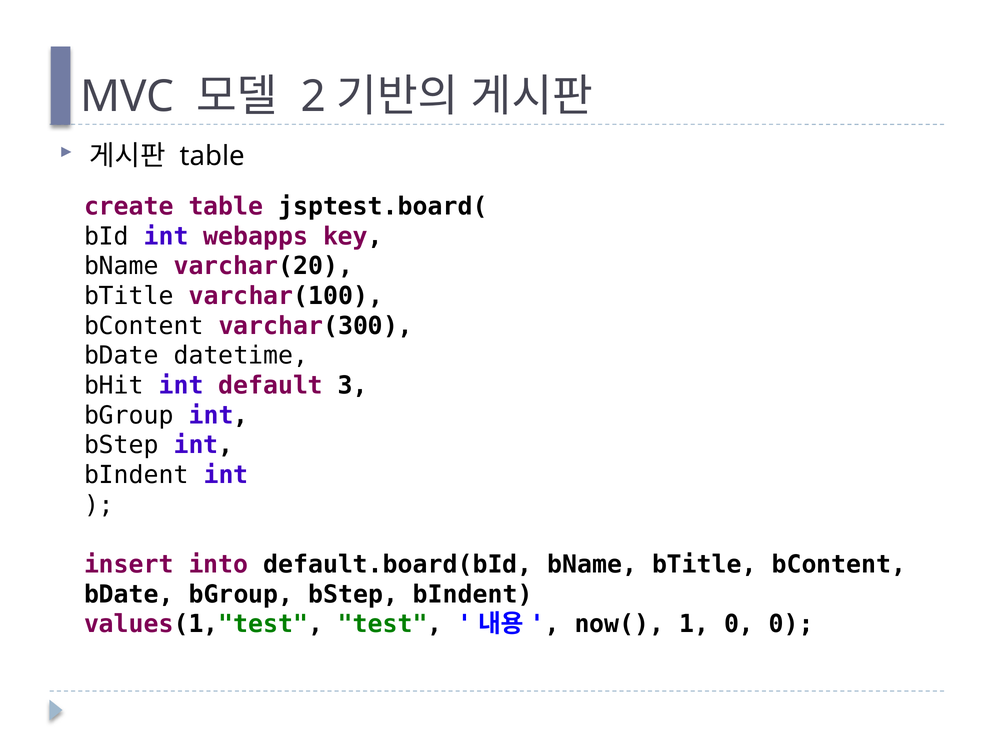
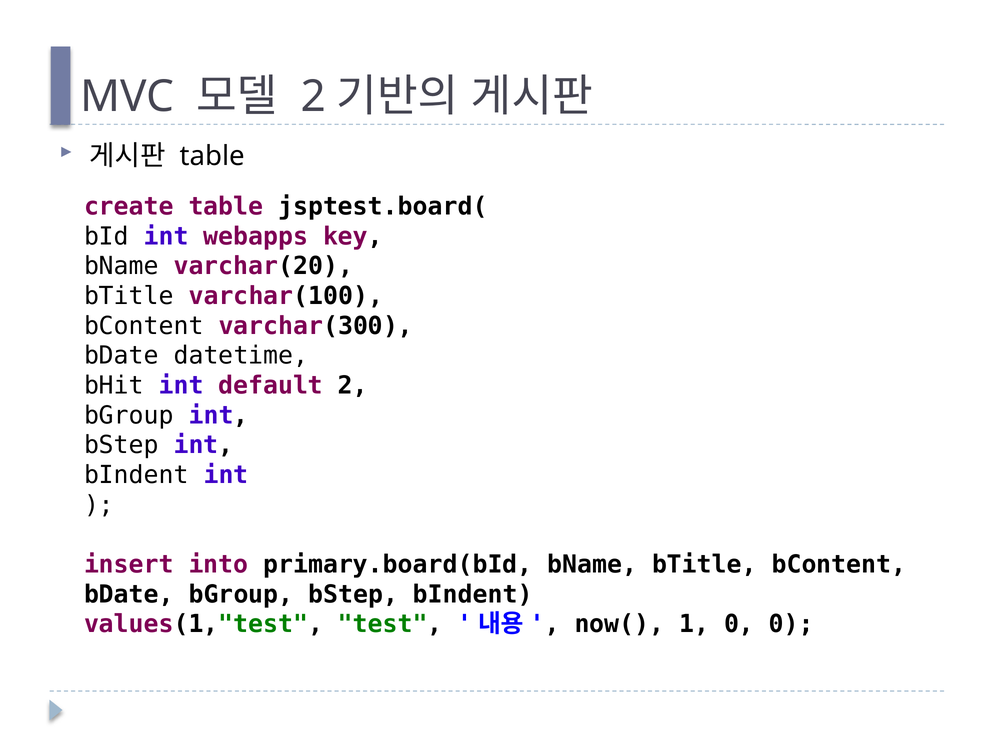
default 3: 3 -> 2
default.board(bId: default.board(bId -> primary.board(bId
